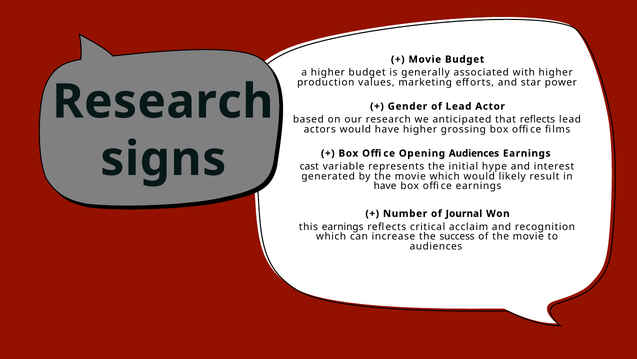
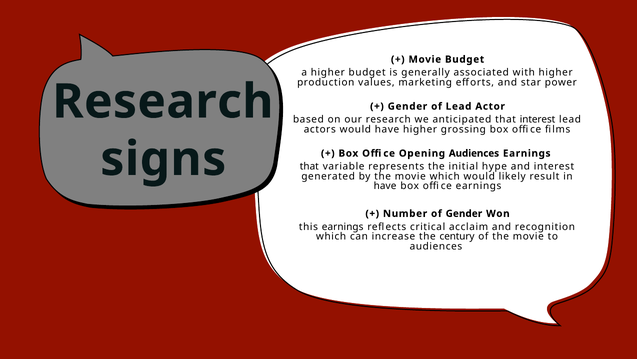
that reflects: reflects -> interest
cast at (309, 166): cast -> that
of Journal: Journal -> Gender
success: success -> century
